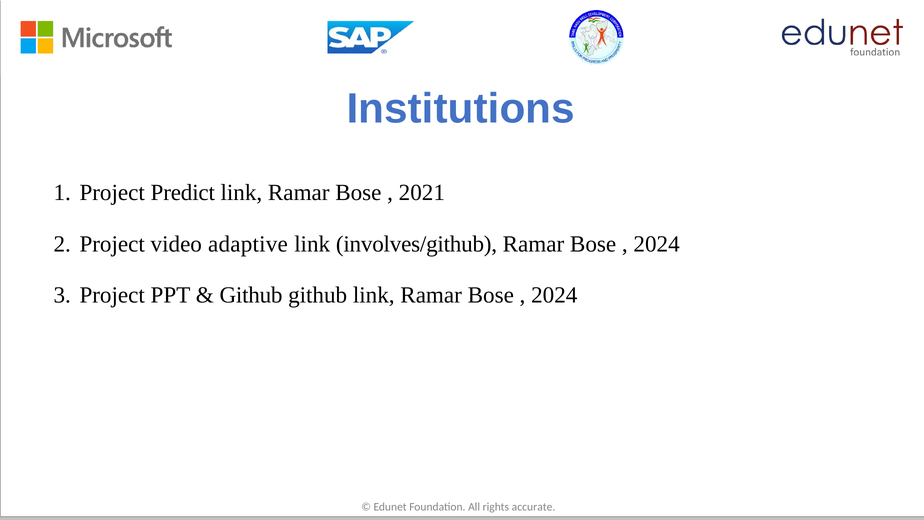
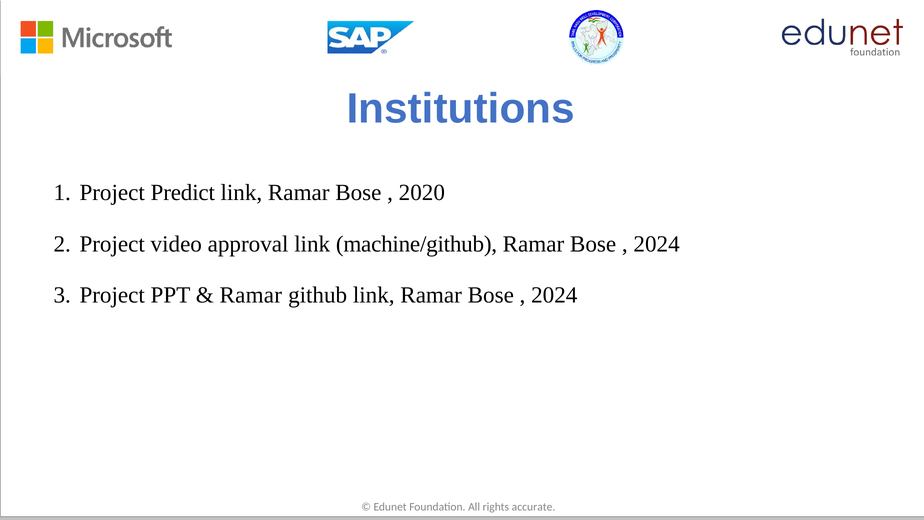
2021: 2021 -> 2020
adaptive: adaptive -> approval
involves/github: involves/github -> machine/github
Github at (251, 295): Github -> Ramar
